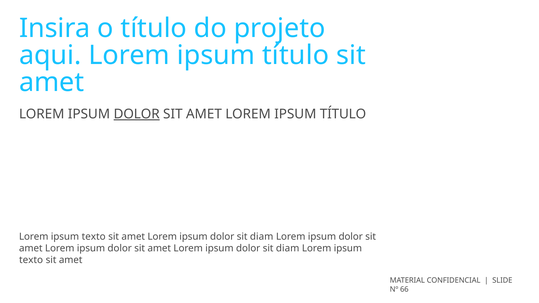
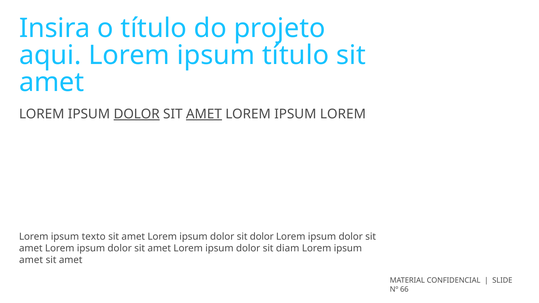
AMET at (204, 114) underline: none -> present
TÍTULO at (343, 114): TÍTULO -> LOREM
diam at (262, 237): diam -> dolor
texto at (31, 260): texto -> amet
